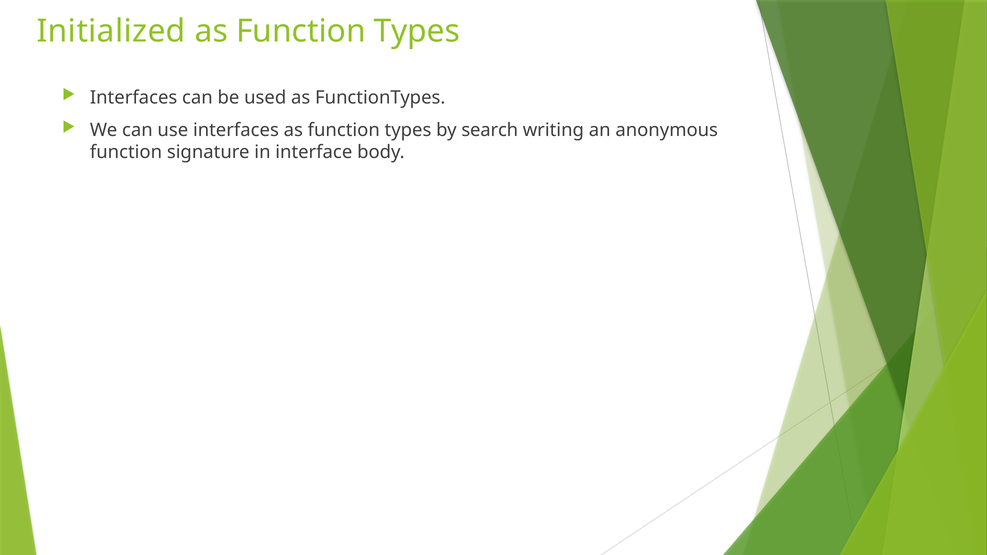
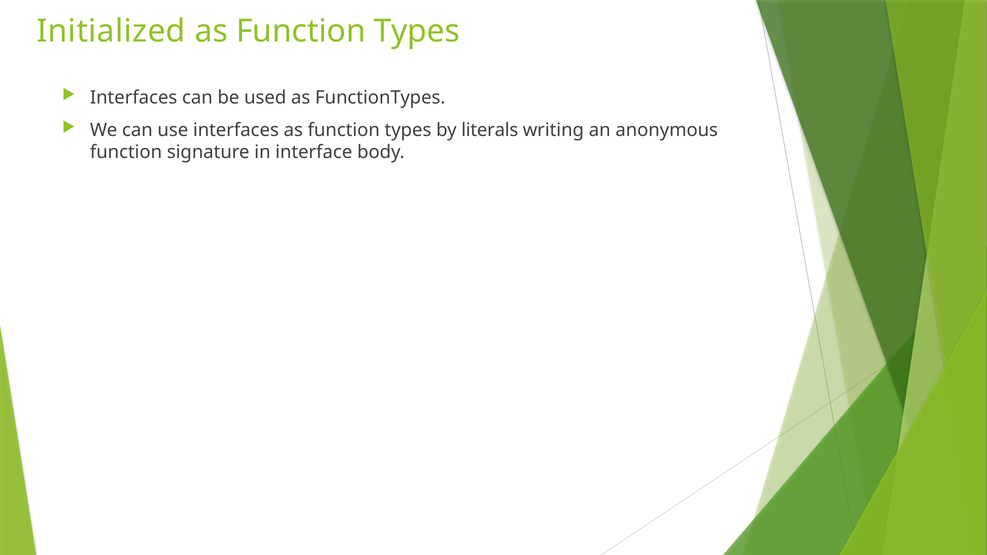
search: search -> literals
